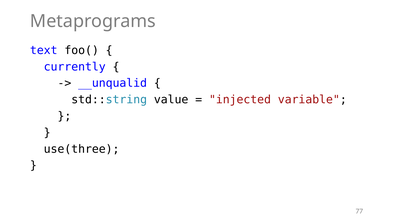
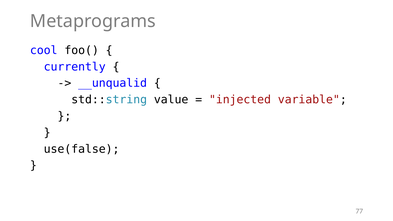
text: text -> cool
use(three: use(three -> use(false
